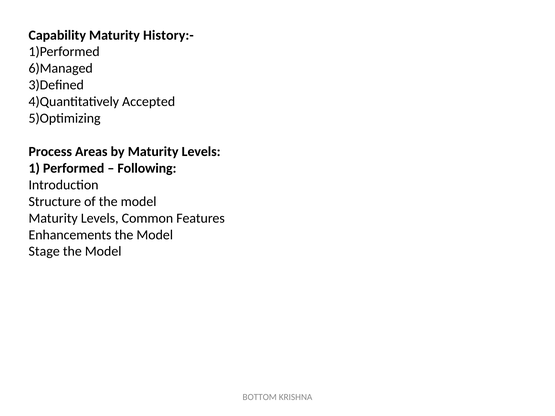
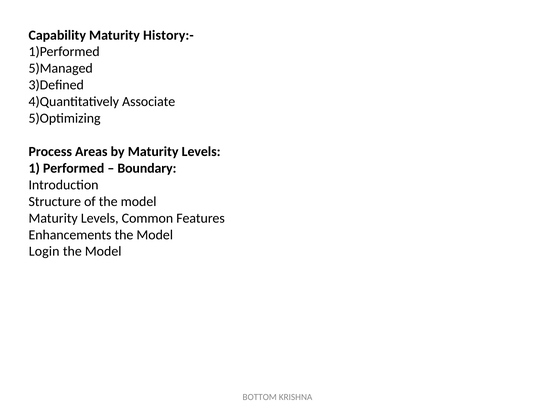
6)Managed: 6)Managed -> 5)Managed
Accepted: Accepted -> Associate
Following: Following -> Boundary
Stage: Stage -> Login
